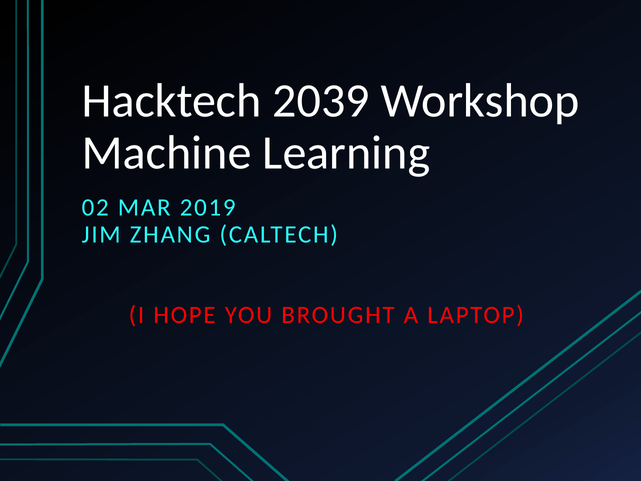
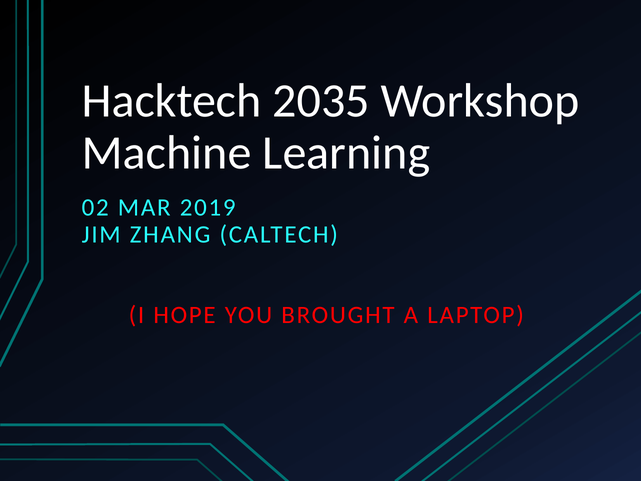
2039: 2039 -> 2035
